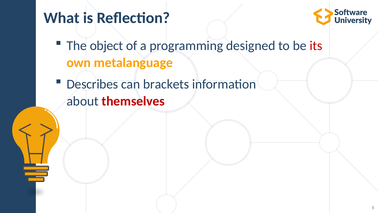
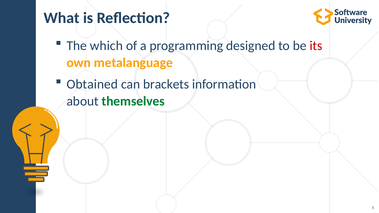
object: object -> which
Describes: Describes -> Obtained
themselves colour: red -> green
